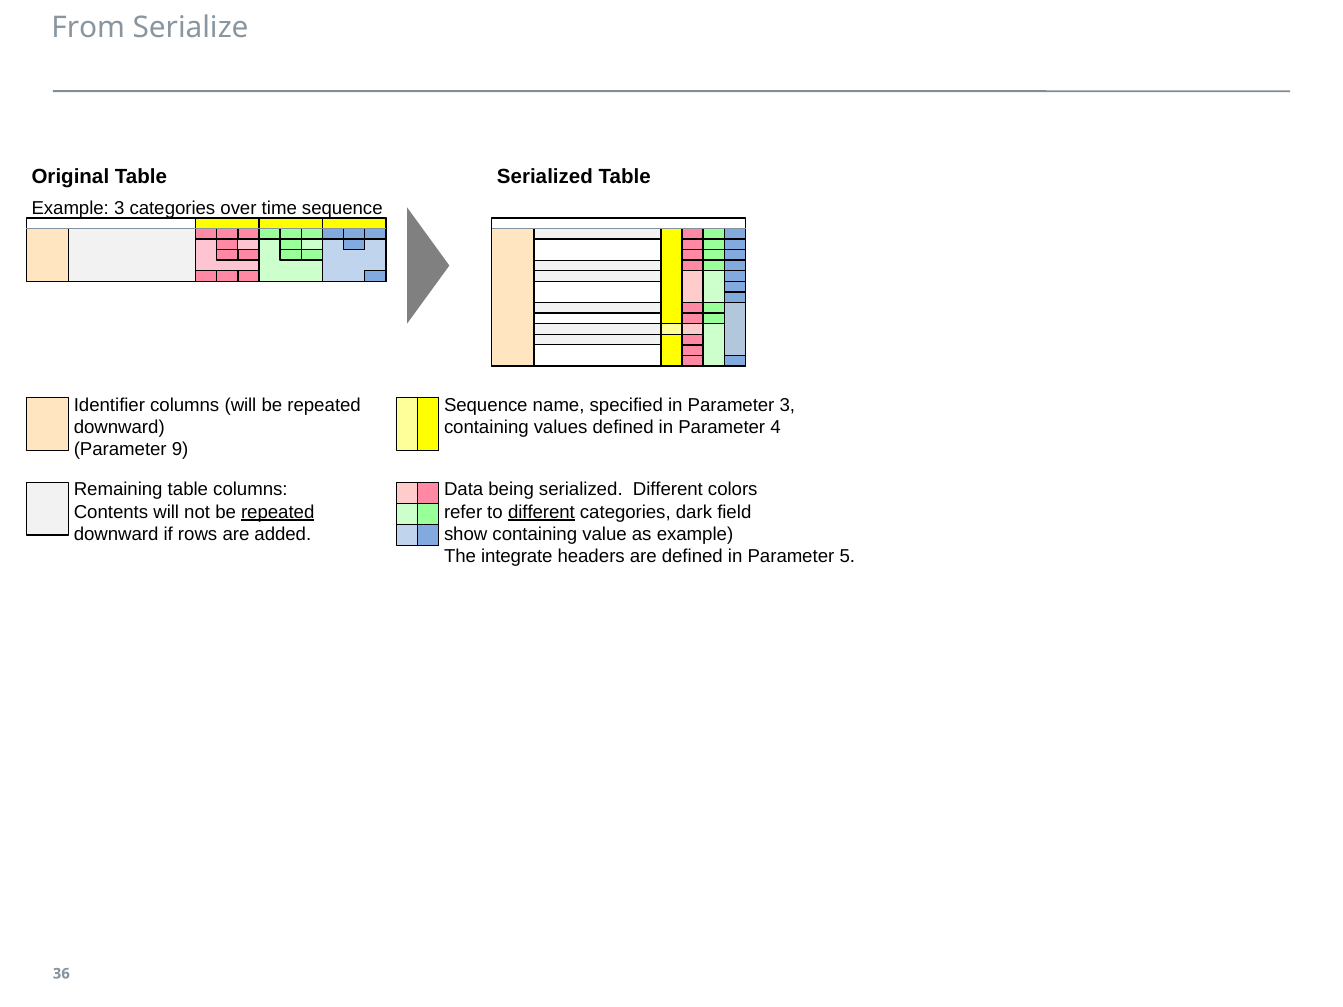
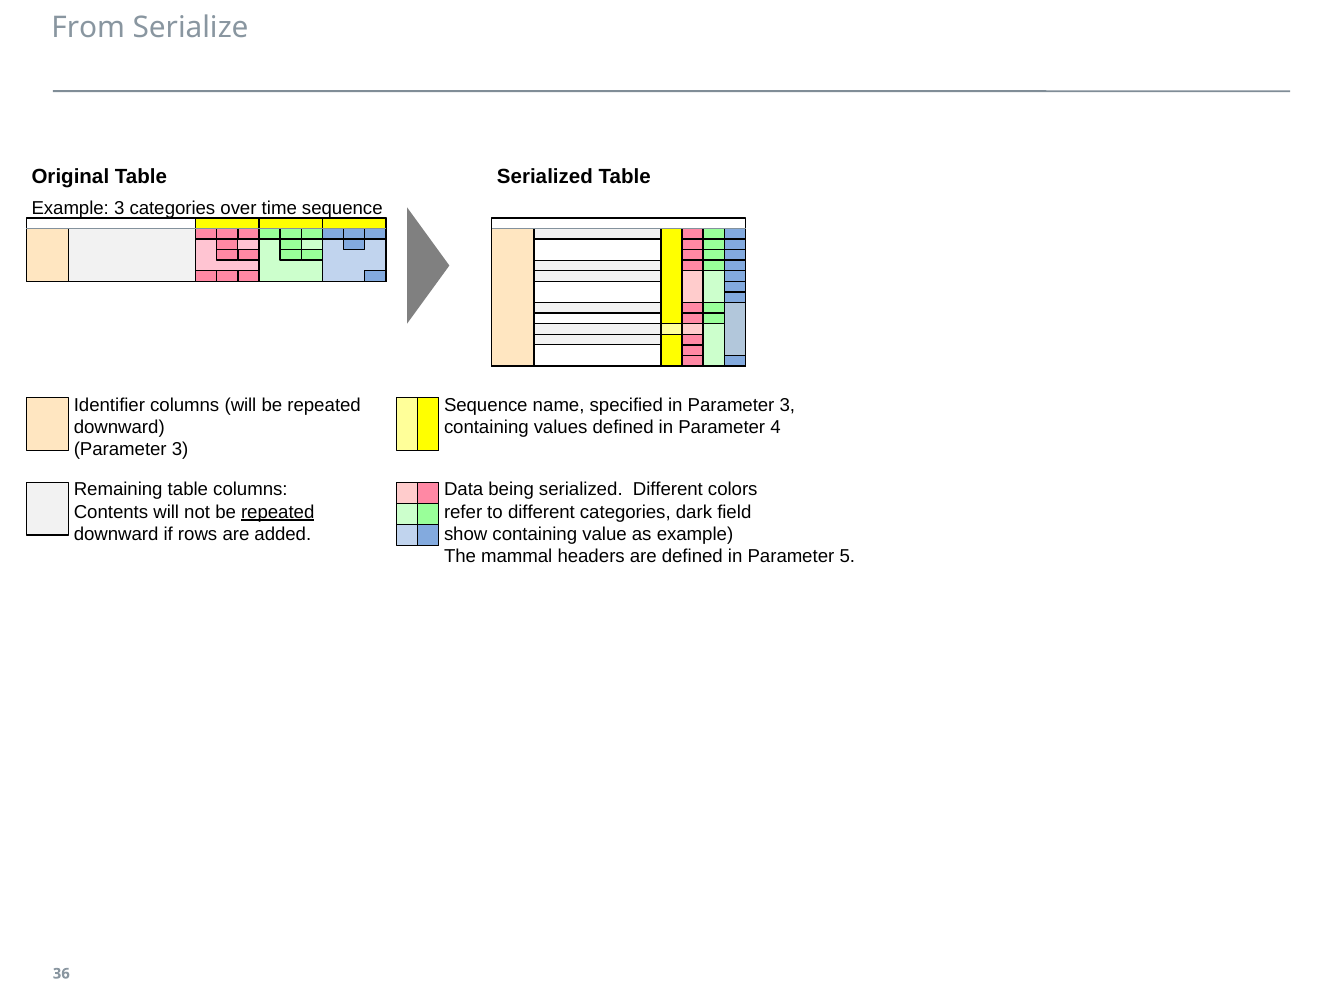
9 at (180, 450): 9 -> 3
different at (541, 512) underline: present -> none
integrate: integrate -> mammal
